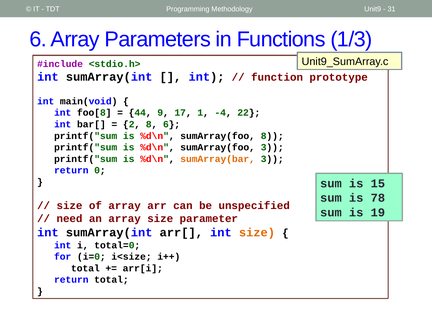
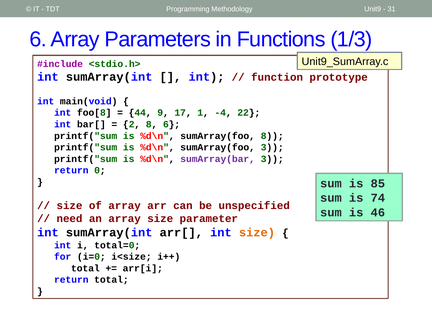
sumArray(bar colour: orange -> purple
15: 15 -> 85
78: 78 -> 74
19: 19 -> 46
